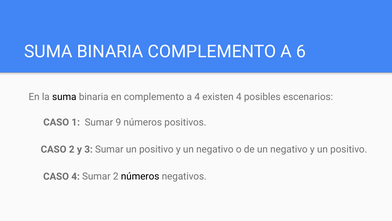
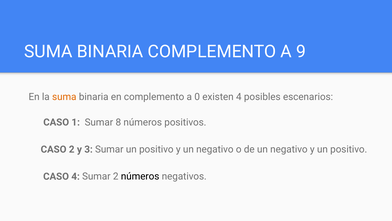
6: 6 -> 9
suma at (64, 97) colour: black -> orange
a 4: 4 -> 0
9: 9 -> 8
